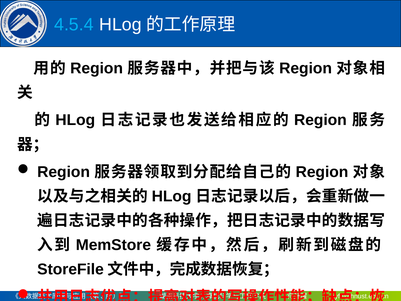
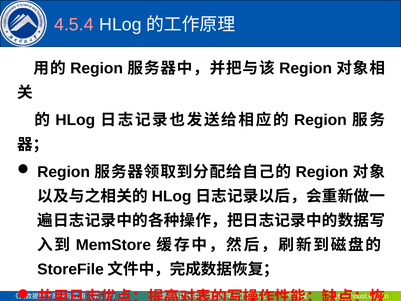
4.5.4 colour: light blue -> pink
